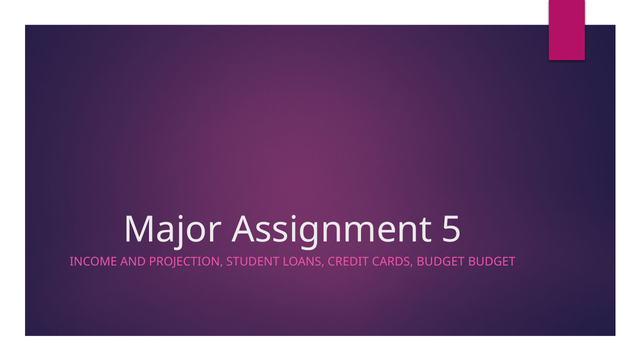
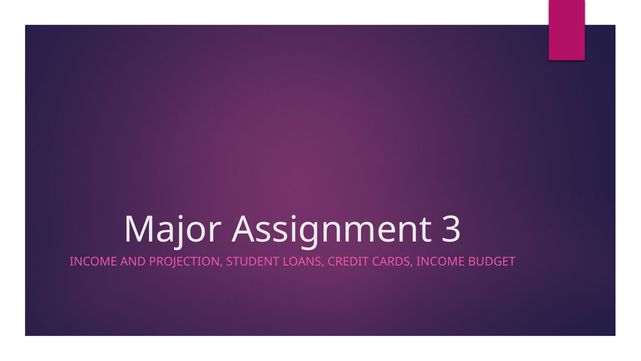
5: 5 -> 3
CARDS BUDGET: BUDGET -> INCOME
